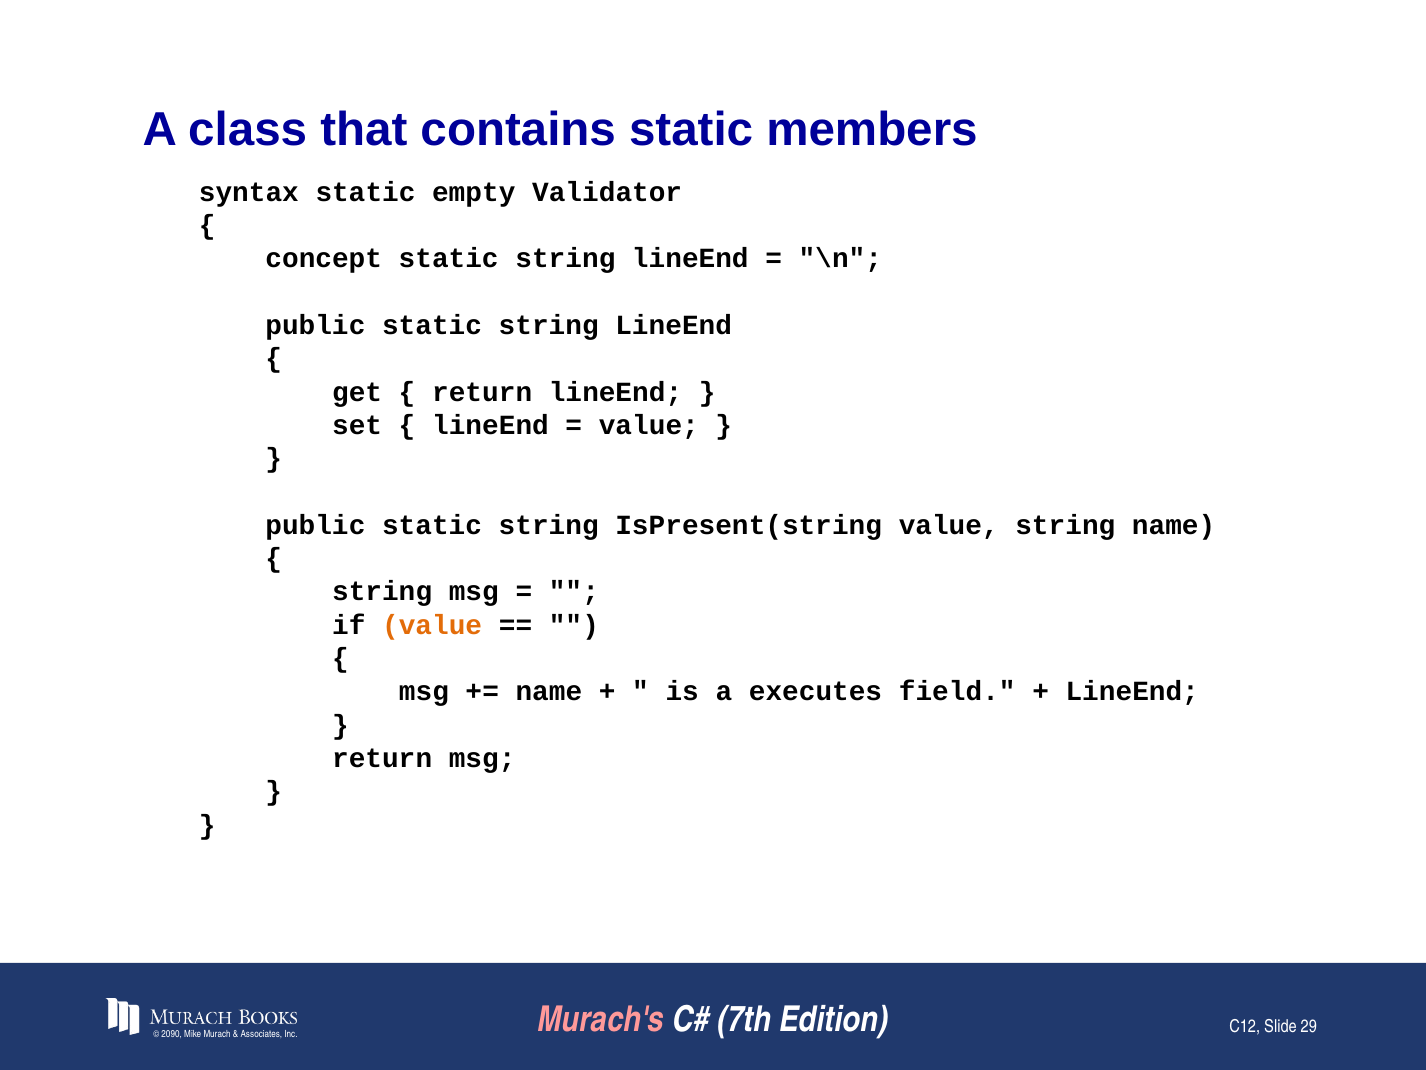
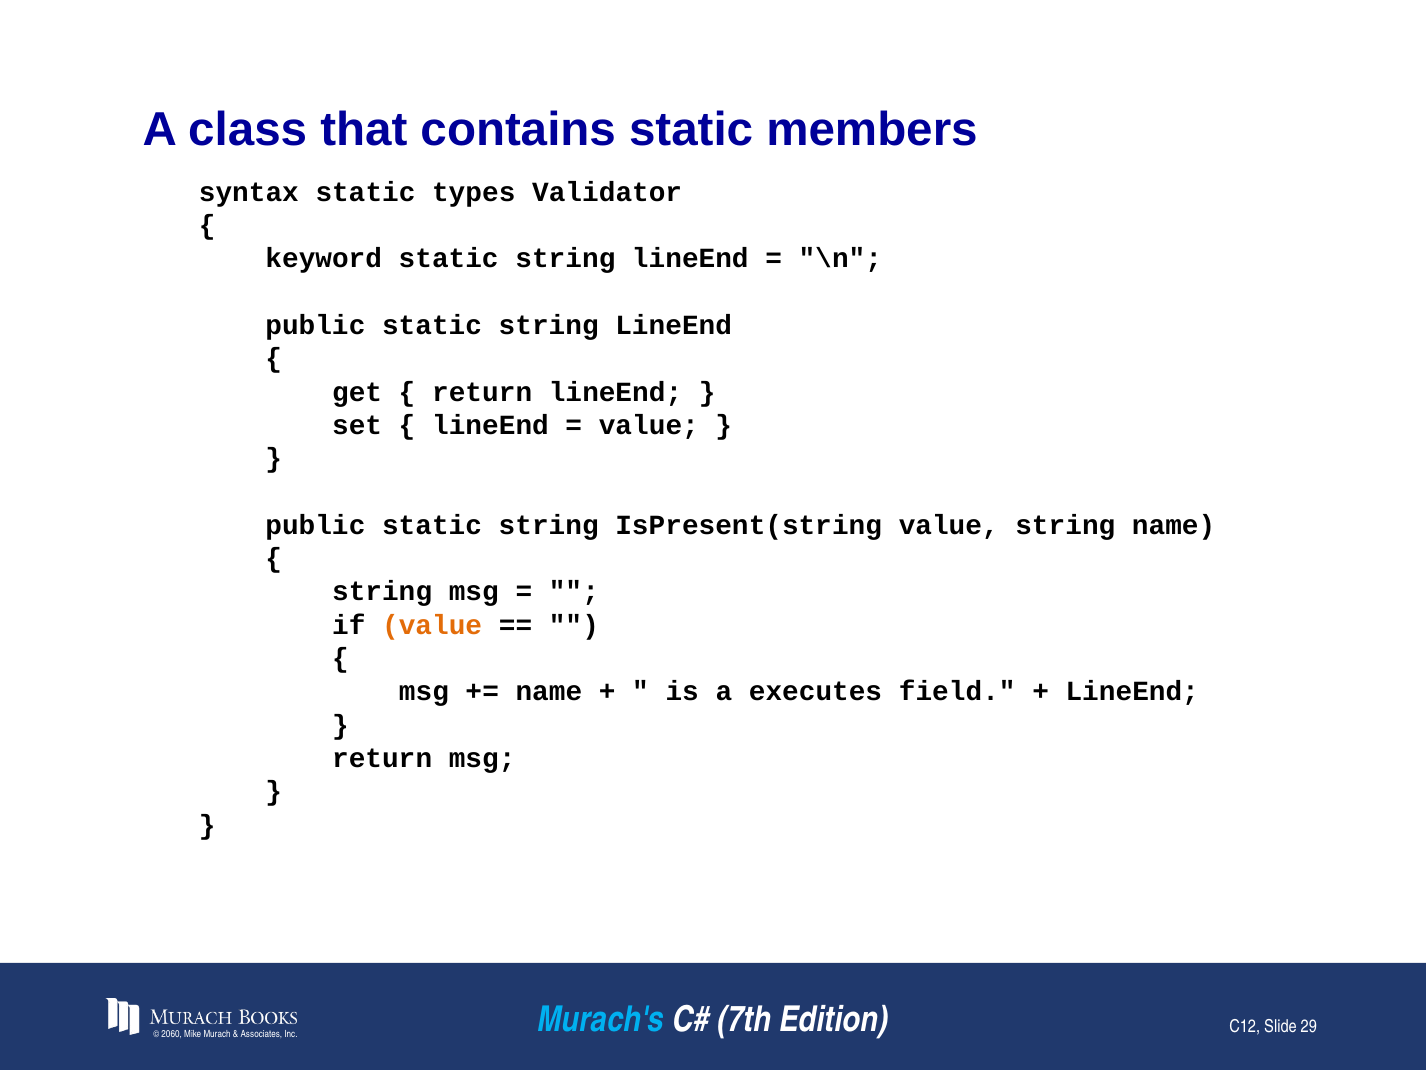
empty: empty -> types
concept: concept -> keyword
Murach's colour: pink -> light blue
2090: 2090 -> 2060
